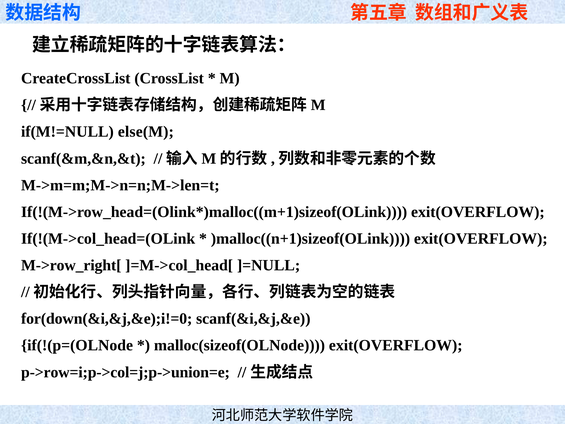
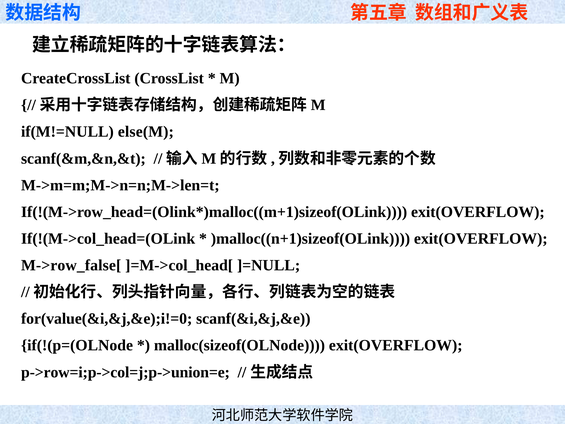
M->row_right[: M->row_right[ -> M->row_false[
for(down(&i,&j,&e);i!=0: for(down(&i,&j,&e);i!=0 -> for(value(&i,&j,&e);i!=0
